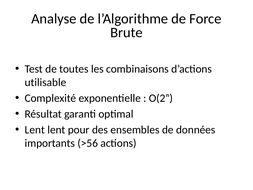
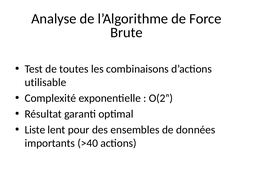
Lent at (35, 130): Lent -> Liste
>56: >56 -> >40
